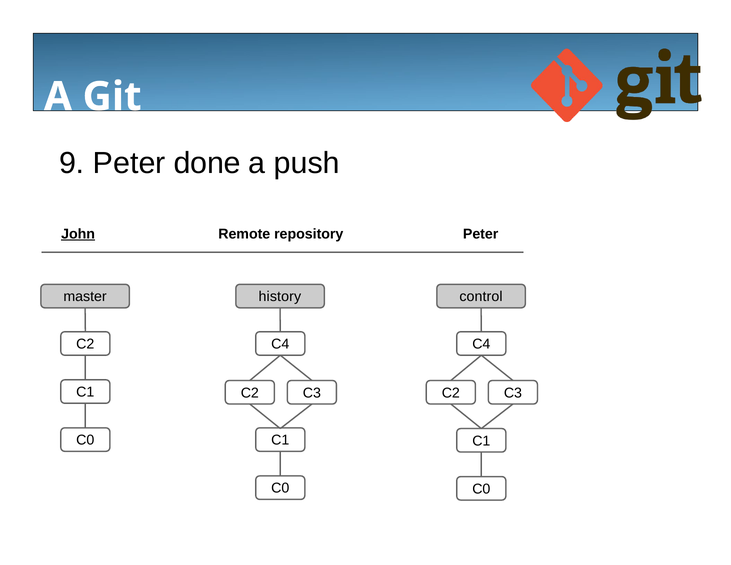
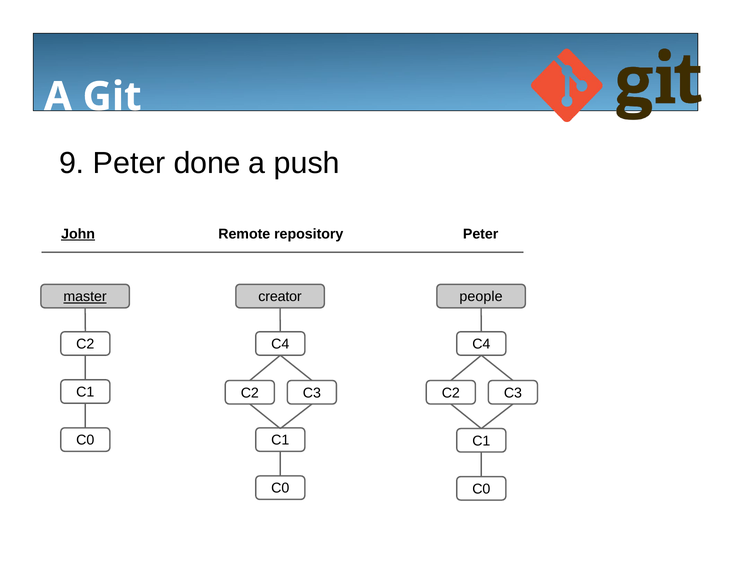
master underline: none -> present
history: history -> creator
control: control -> people
